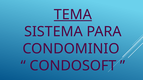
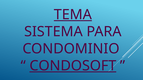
CONDOSOFT underline: none -> present
